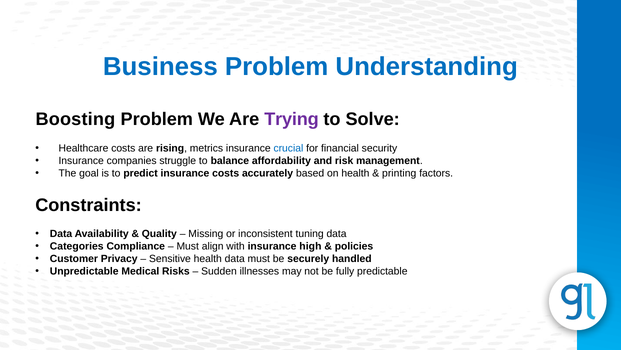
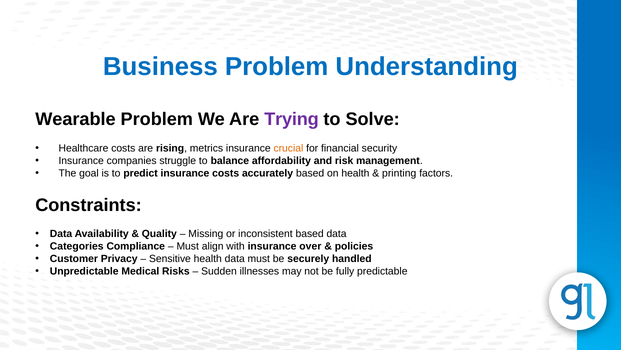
Boosting: Boosting -> Wearable
crucial colour: blue -> orange
inconsistent tuning: tuning -> based
high: high -> over
